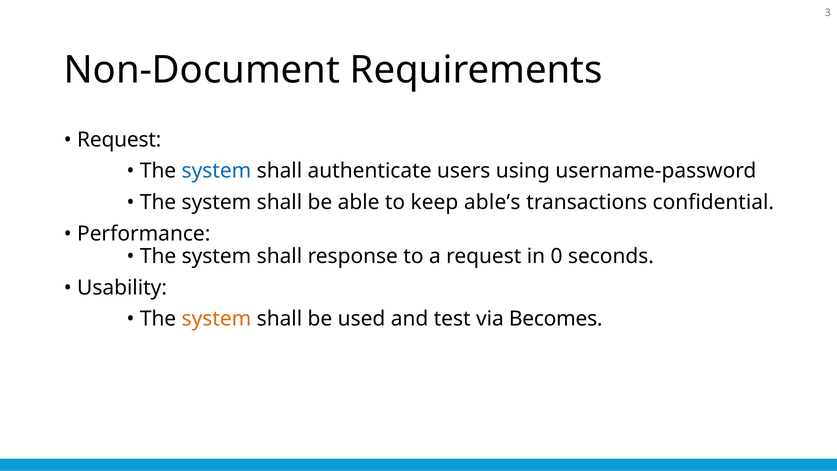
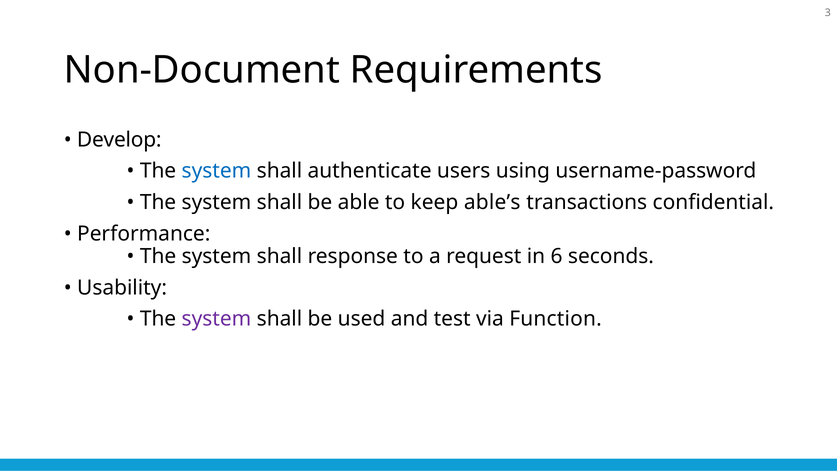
Request at (119, 140): Request -> Develop
0: 0 -> 6
system at (216, 319) colour: orange -> purple
Becomes: Becomes -> Function
